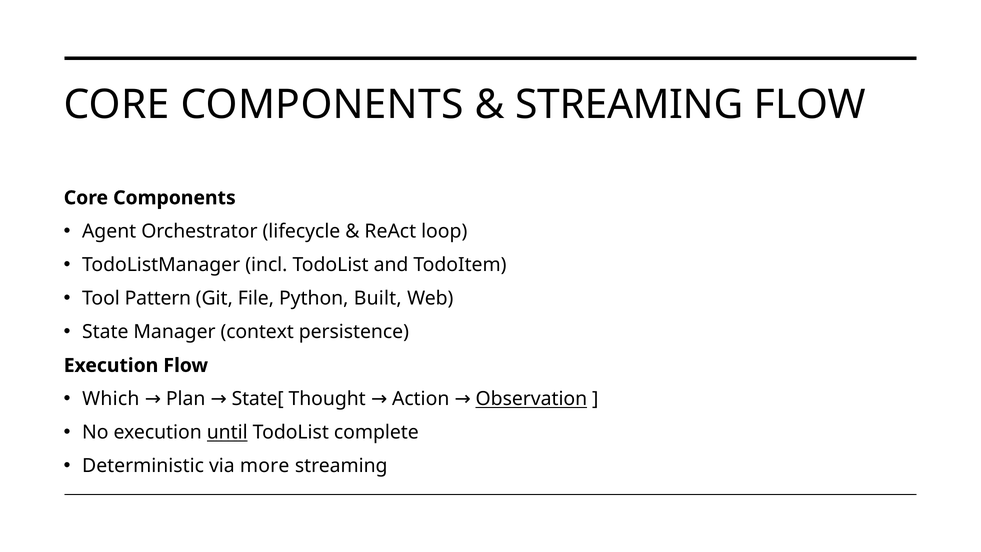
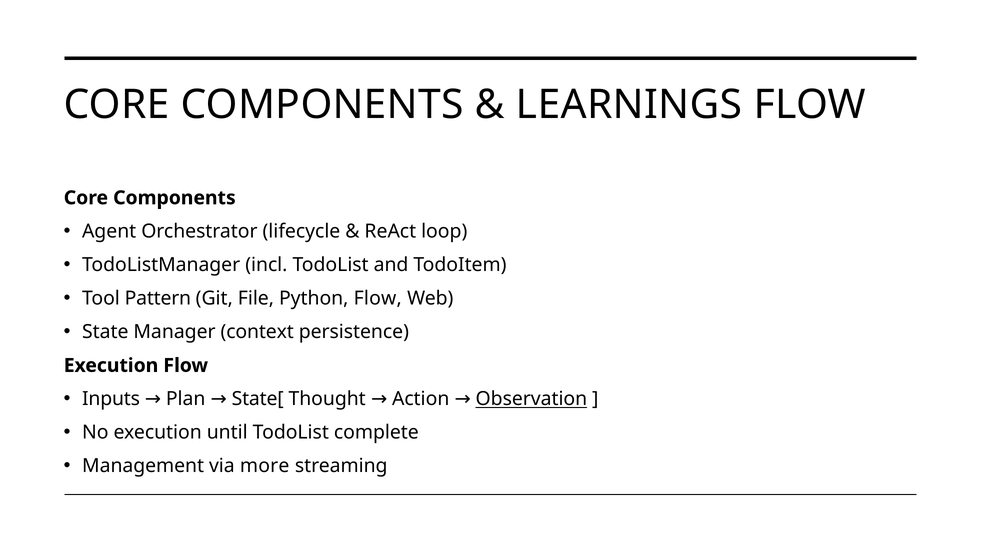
STREAMING at (629, 105): STREAMING -> LEARNINGS
Python Built: Built -> Flow
Which: Which -> Inputs
until underline: present -> none
Deterministic: Deterministic -> Management
